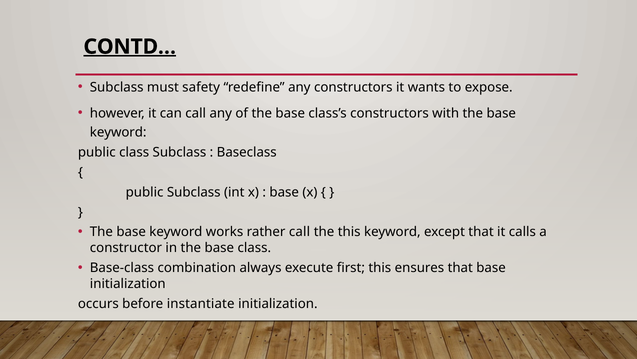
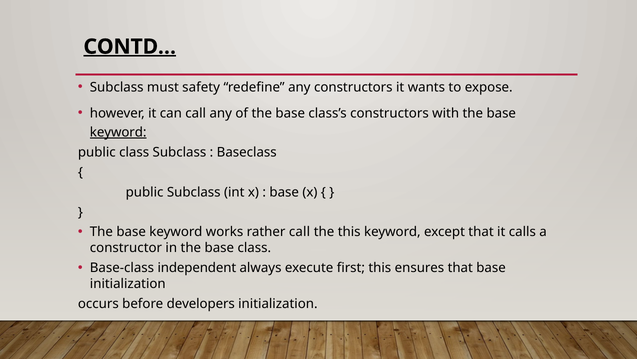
keyword at (118, 132) underline: none -> present
combination: combination -> independent
instantiate: instantiate -> developers
